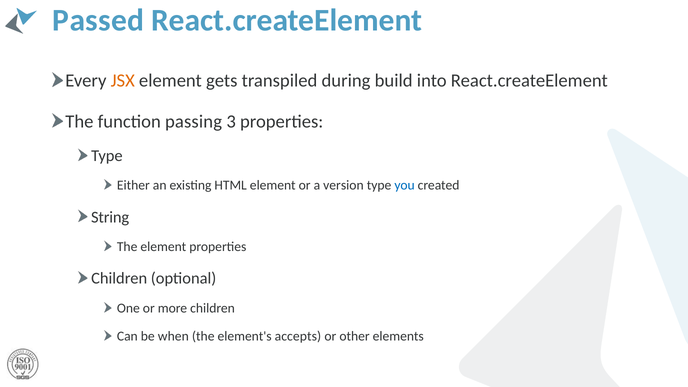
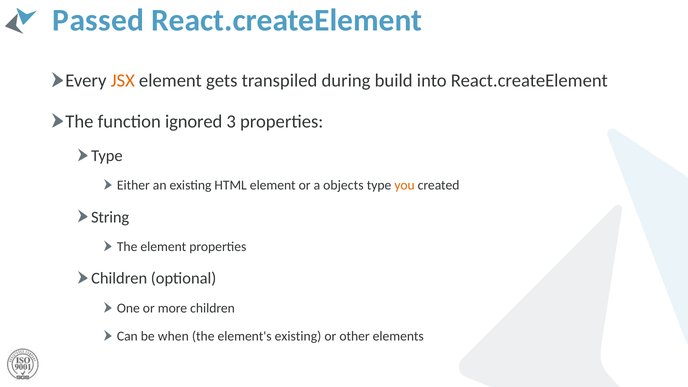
passing: passing -> ignored
version: version -> objects
you colour: blue -> orange
element's accepts: accepts -> existing
